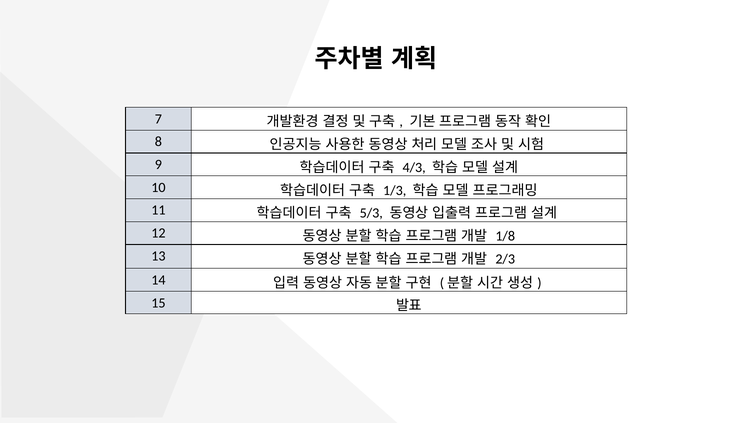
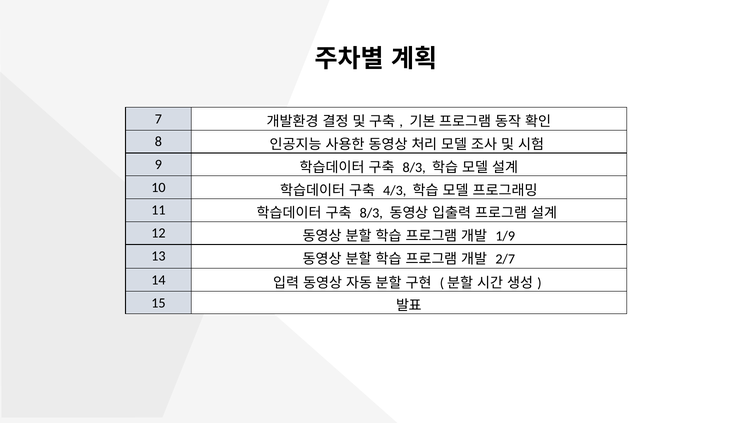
4/3 at (414, 168): 4/3 -> 8/3
1/3: 1/3 -> 4/3
5/3 at (371, 213): 5/3 -> 8/3
1/8: 1/8 -> 1/9
2/3: 2/3 -> 2/7
